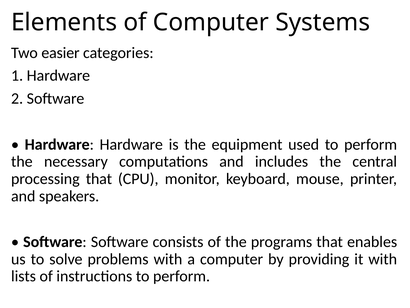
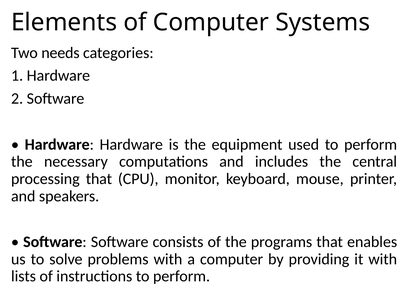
easier: easier -> needs
